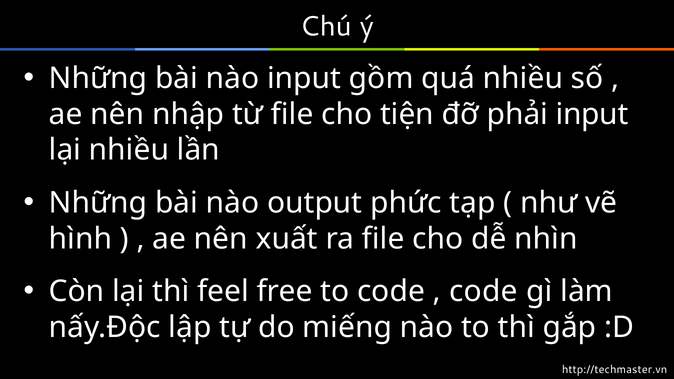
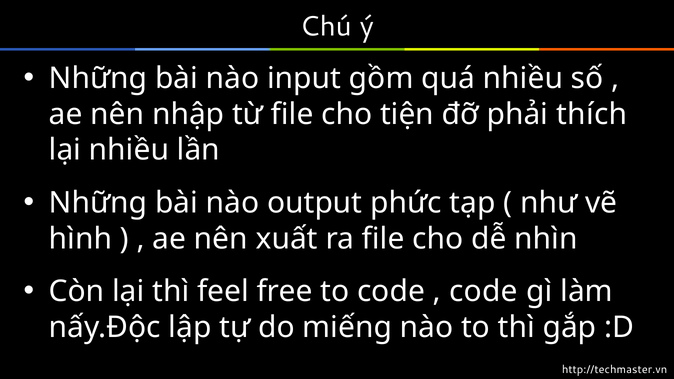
phải input: input -> thích
